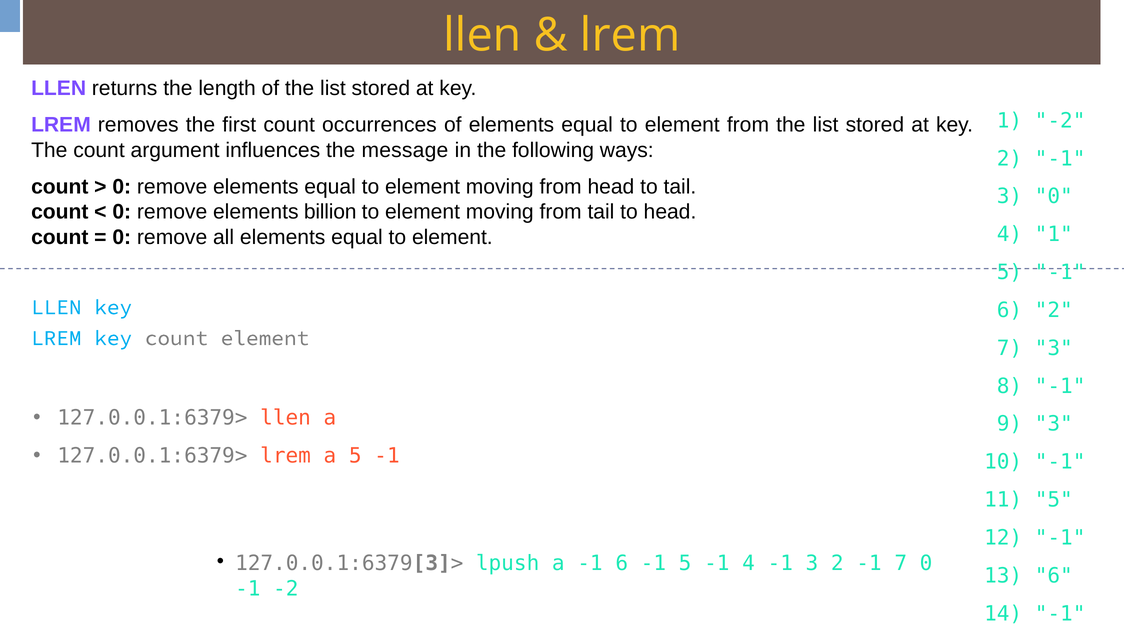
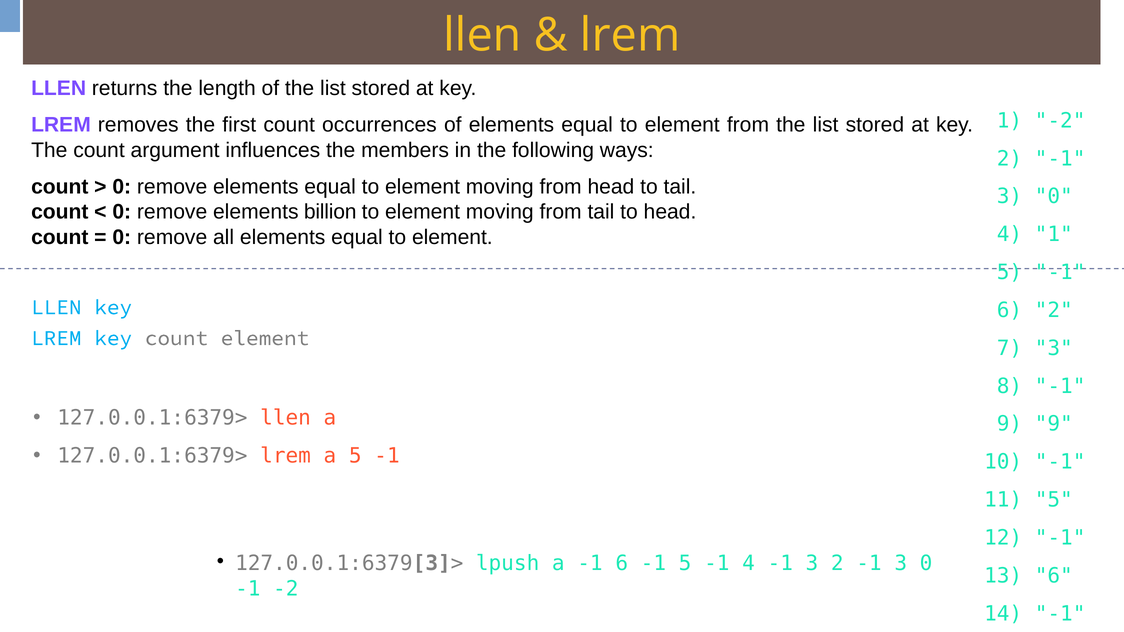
message: message -> members
9 3: 3 -> 9
3 2 -1 7: 7 -> 3
